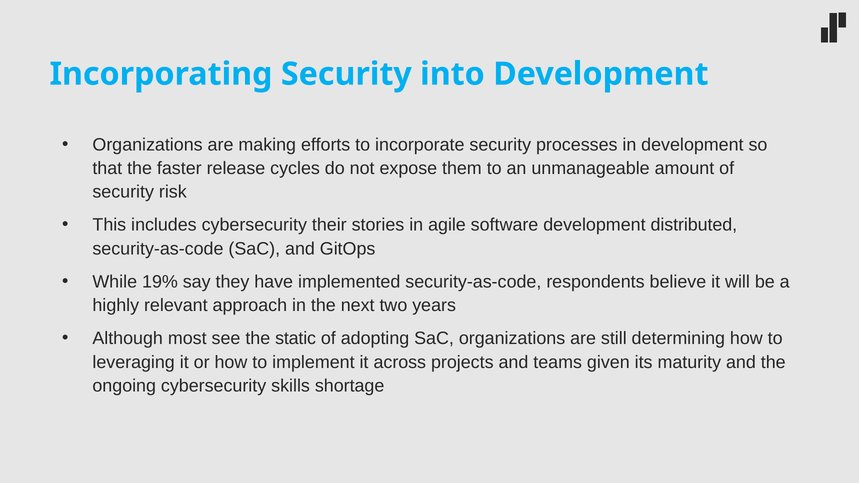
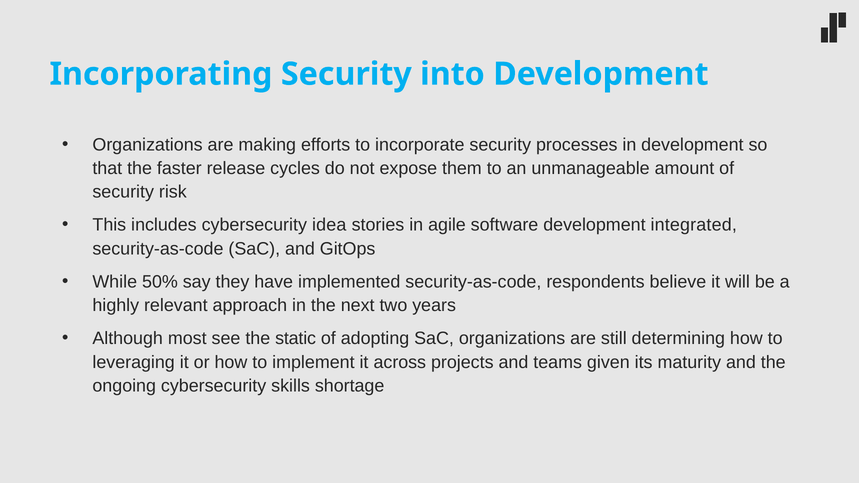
their: their -> idea
distributed: distributed -> integrated
19%: 19% -> 50%
